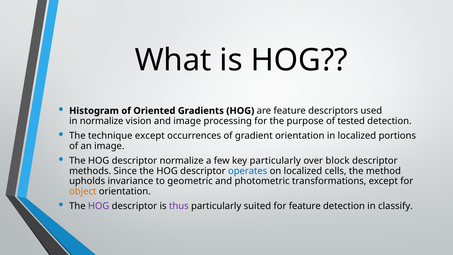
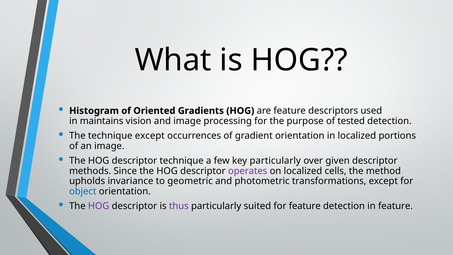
in normalize: normalize -> maintains
descriptor normalize: normalize -> technique
block: block -> given
operates colour: blue -> purple
object colour: orange -> blue
in classify: classify -> feature
